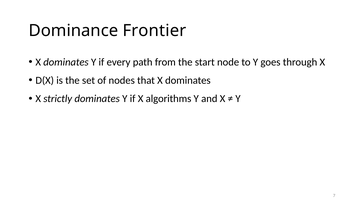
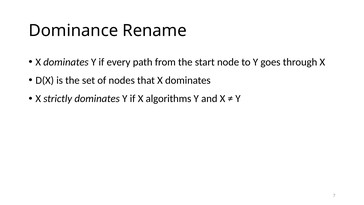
Frontier: Frontier -> Rename
